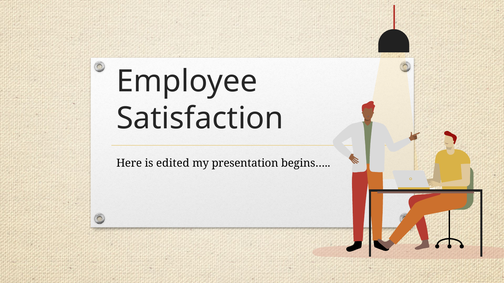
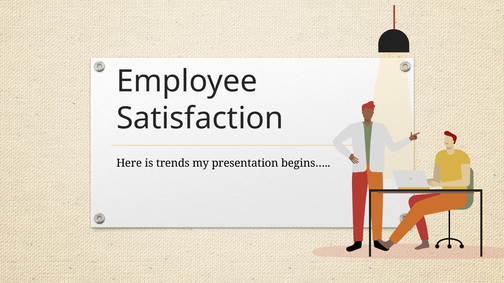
edited: edited -> trends
